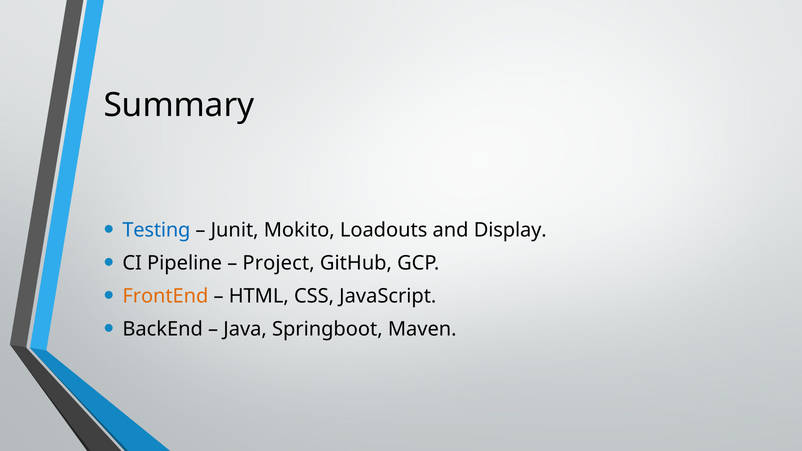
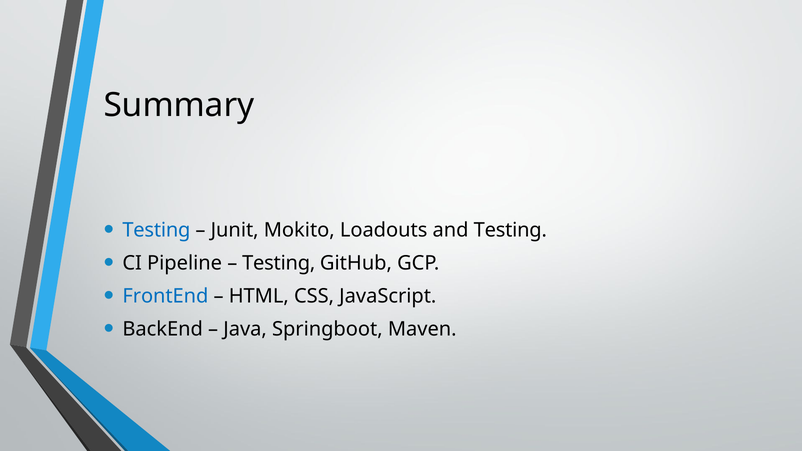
and Display: Display -> Testing
Project at (279, 263): Project -> Testing
FrontEnd colour: orange -> blue
